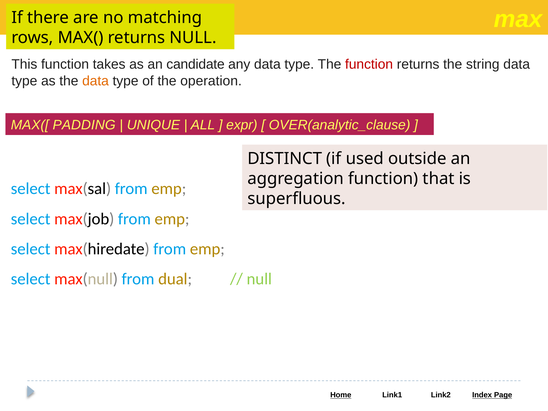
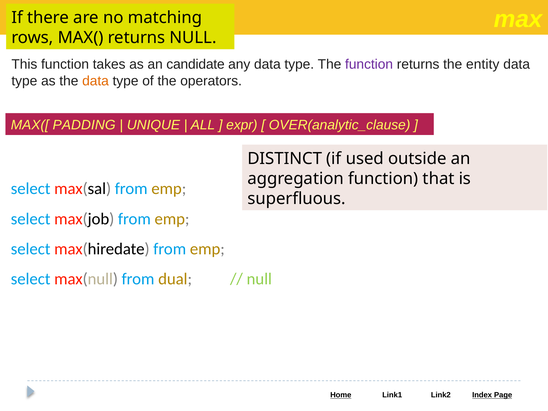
function at (369, 64) colour: red -> purple
string: string -> entity
operation: operation -> operators
